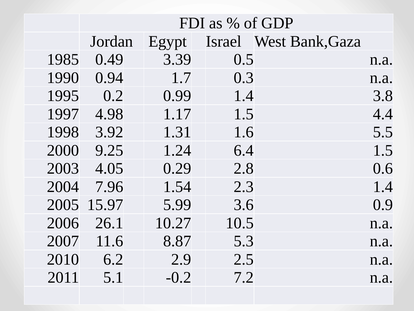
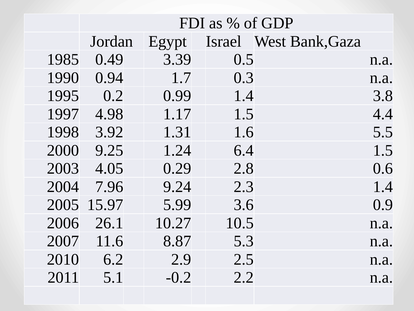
1.54: 1.54 -> 9.24
7.2: 7.2 -> 2.2
